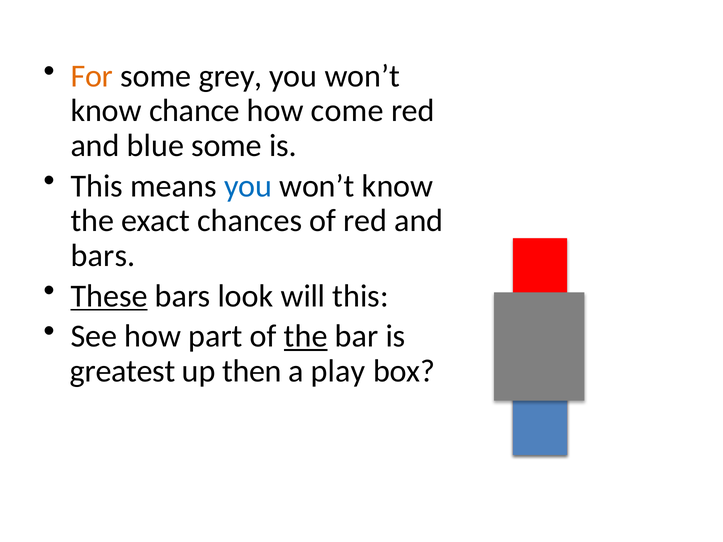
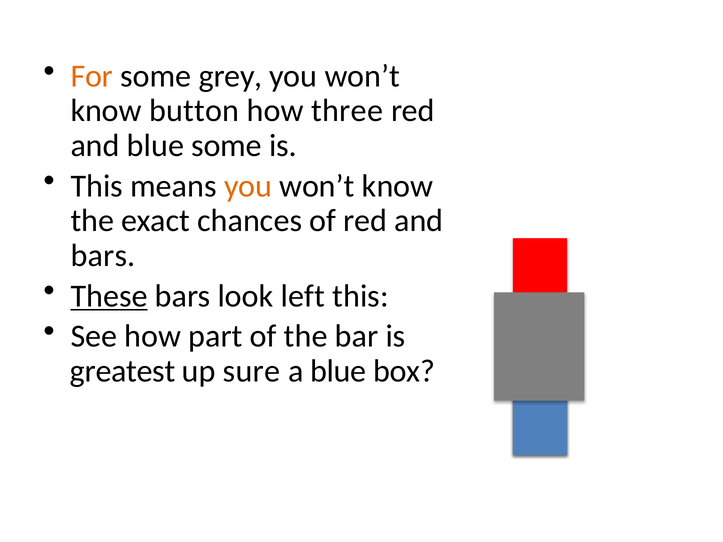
chance: chance -> button
come: come -> three
you at (248, 186) colour: blue -> orange
will: will -> left
the at (306, 337) underline: present -> none
then: then -> sure
a play: play -> blue
